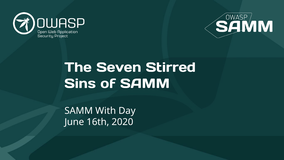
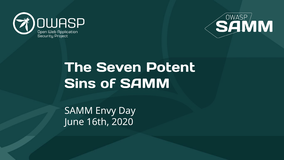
Stirred: Stirred -> Potent
With: With -> Envy
